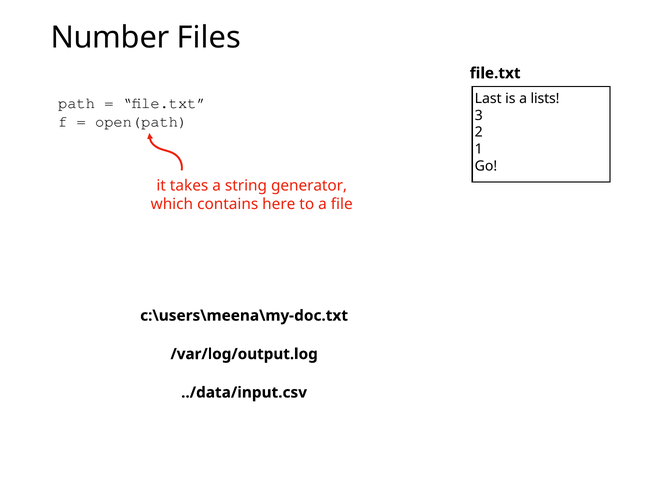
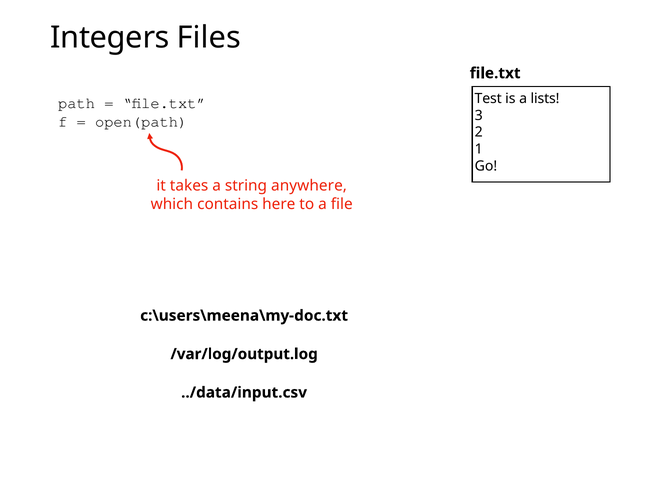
Number: Number -> Integers
Last: Last -> Test
generator: generator -> anywhere
